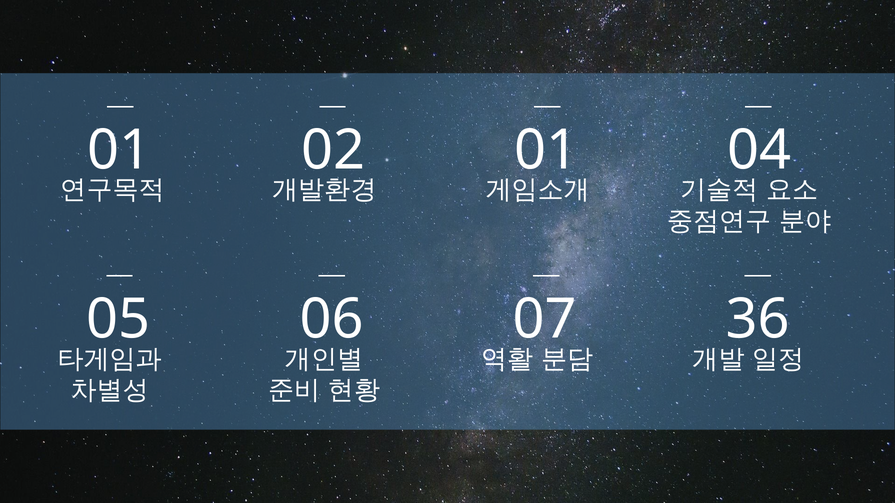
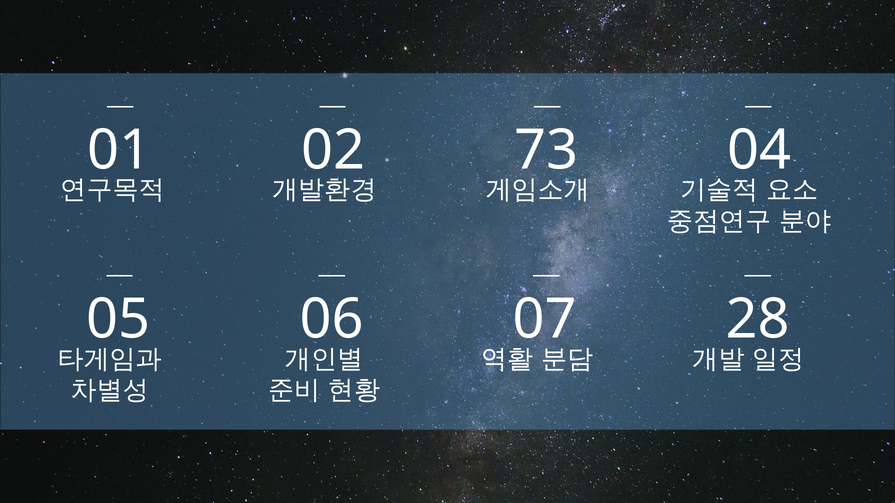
02 01: 01 -> 73
36: 36 -> 28
